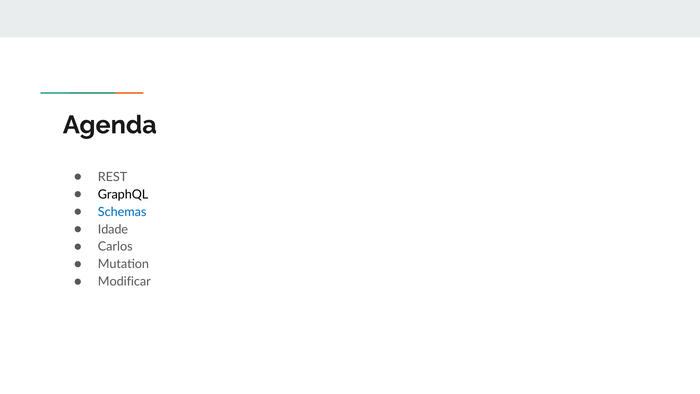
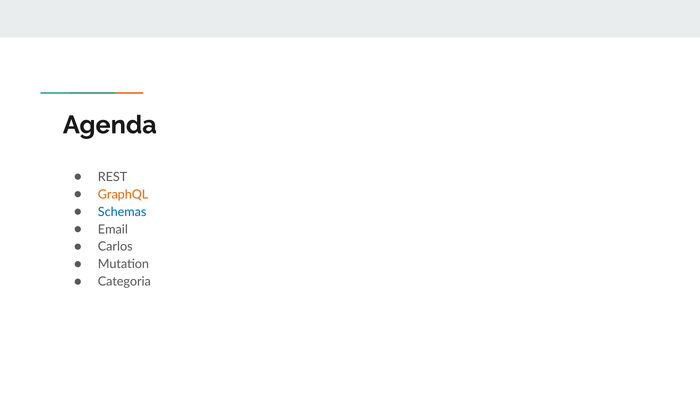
GraphQL colour: black -> orange
Idade: Idade -> Email
Modificar: Modificar -> Categoria
